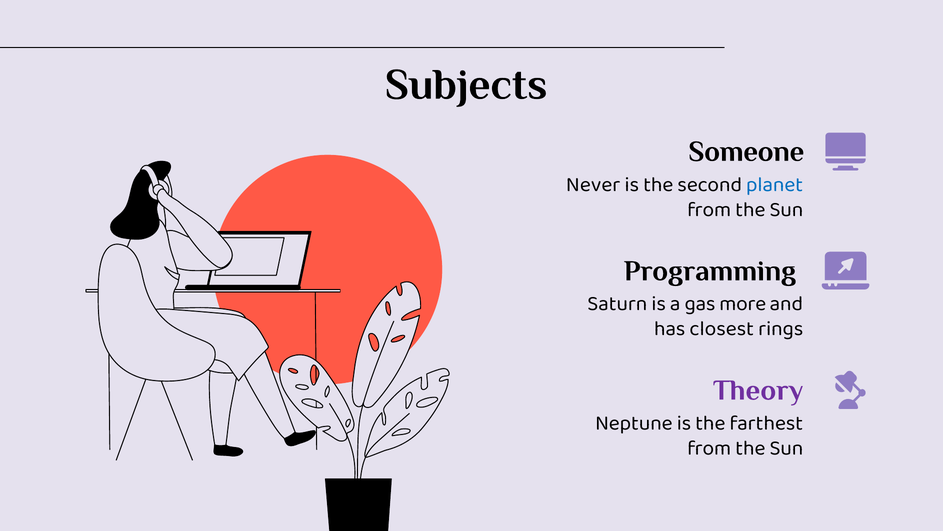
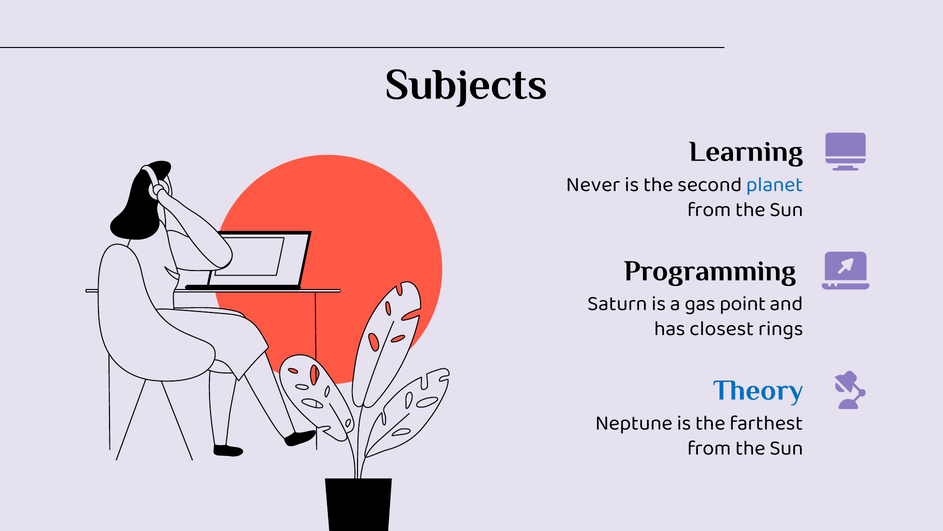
Someone: Someone -> Learning
more: more -> point
Theory colour: purple -> blue
